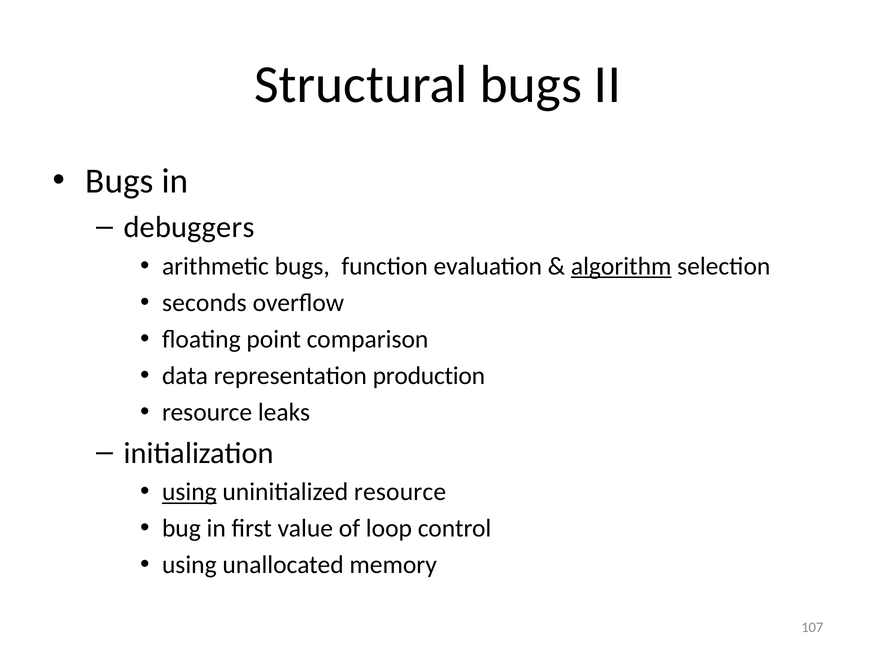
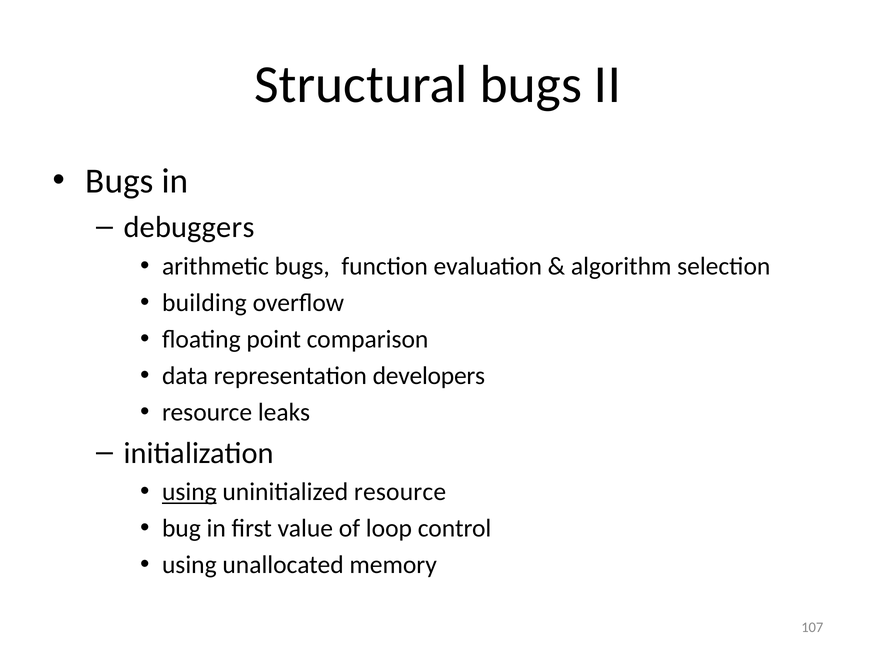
algorithm underline: present -> none
seconds: seconds -> building
production: production -> developers
